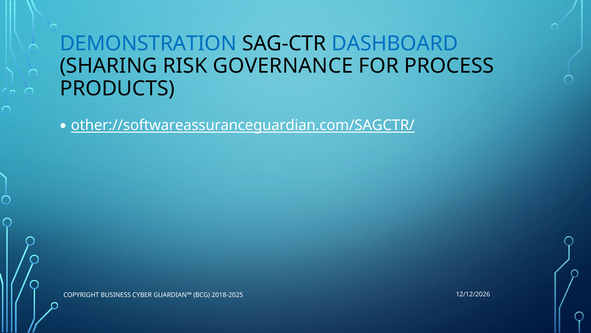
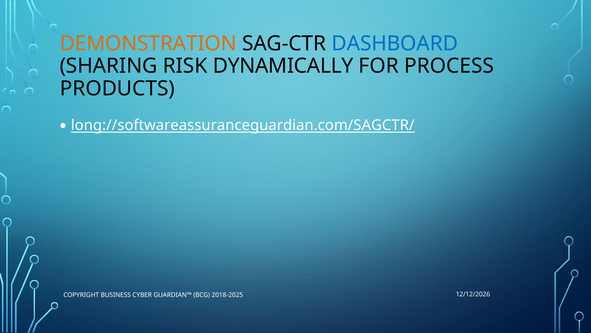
DEMONSTRATION colour: blue -> orange
GOVERNANCE: GOVERNANCE -> DYNAMICALLY
other://softwareassuranceguardian.com/SAGCTR/: other://softwareassuranceguardian.com/SAGCTR/ -> long://softwareassuranceguardian.com/SAGCTR/
